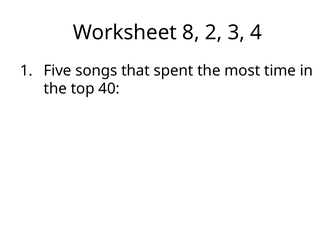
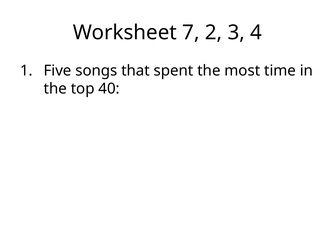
8: 8 -> 7
